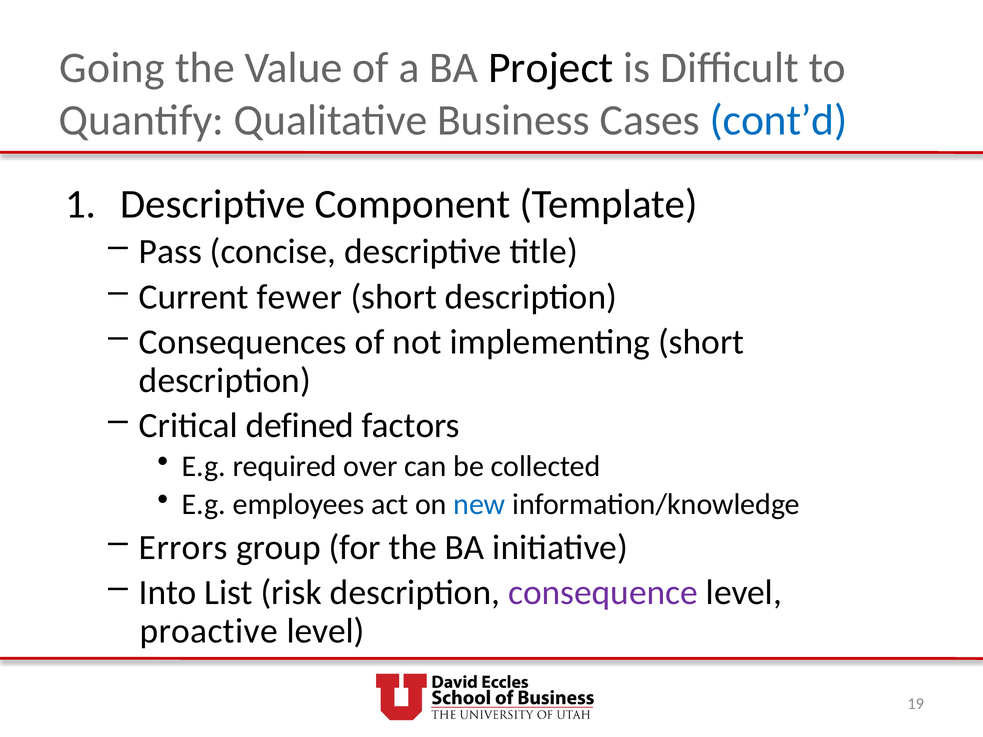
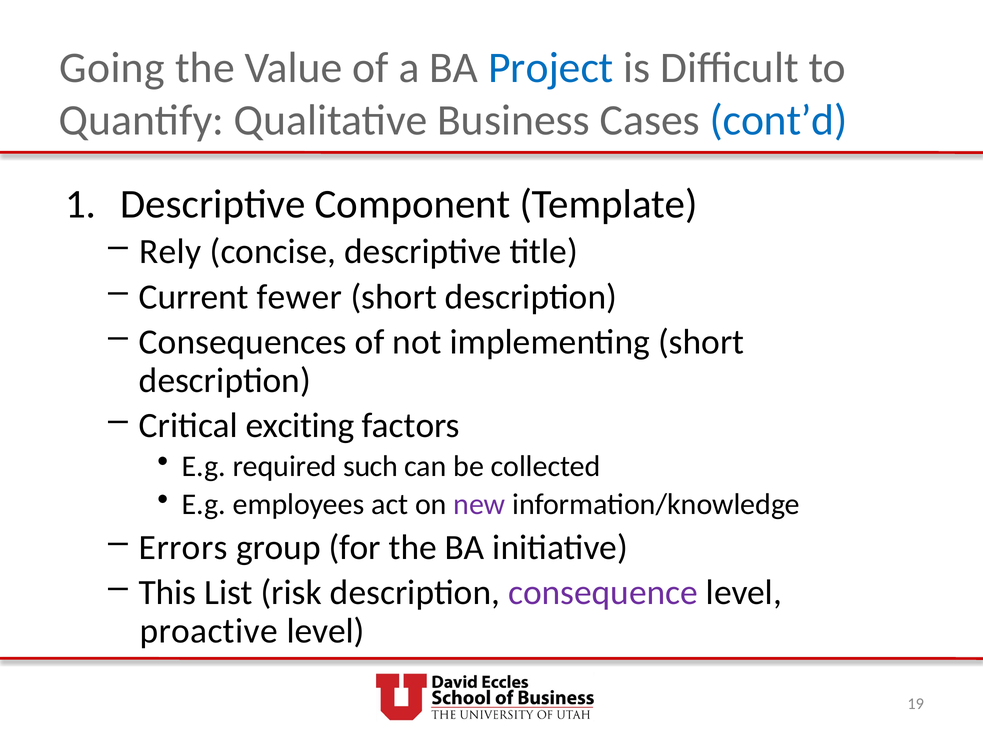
Project colour: black -> blue
Pass: Pass -> Rely
defined: defined -> exciting
over: over -> such
new colour: blue -> purple
Into: Into -> This
